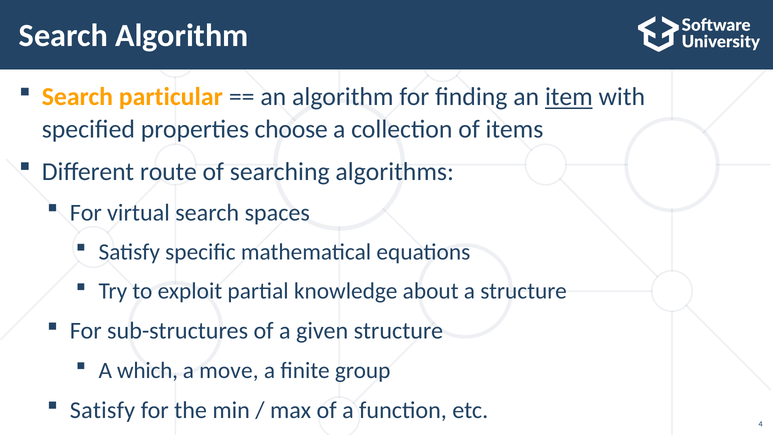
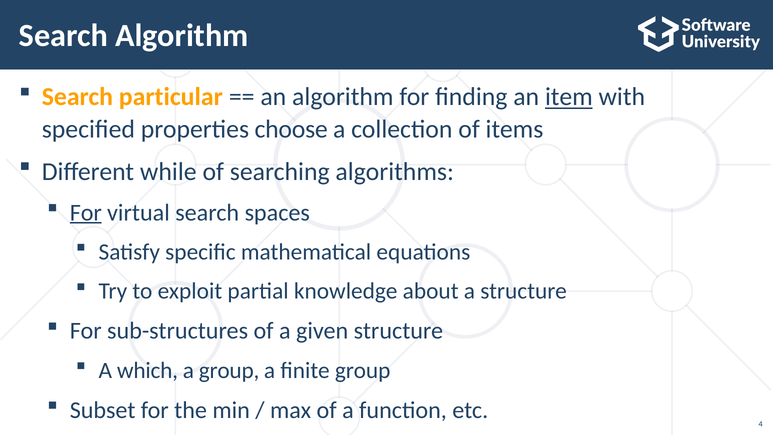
route: route -> while
For at (86, 212) underline: none -> present
a move: move -> group
Satisfy at (103, 410): Satisfy -> Subset
